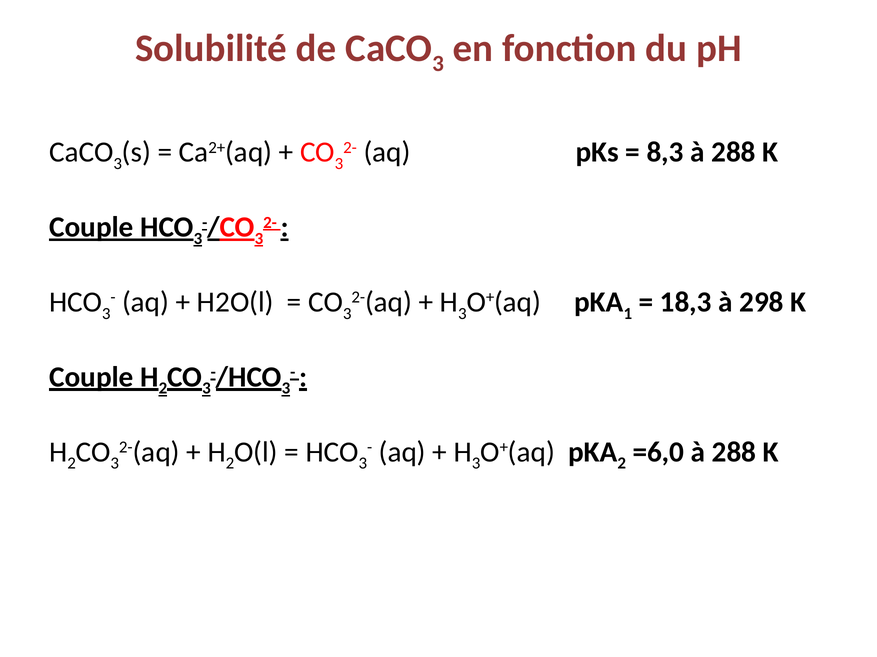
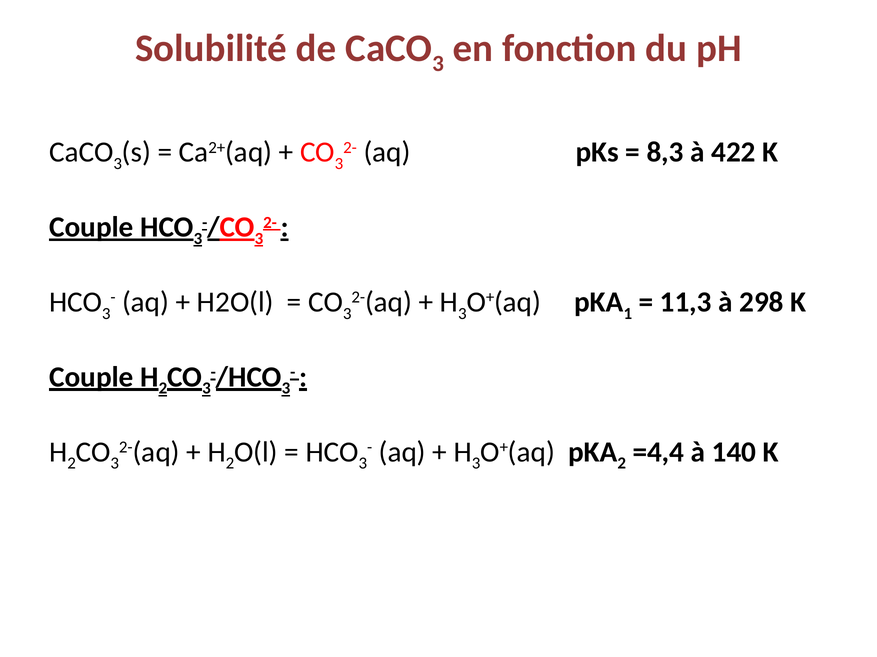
8,3 à 288: 288 -> 422
18,3: 18,3 -> 11,3
=6,0: =6,0 -> =4,4
288 at (734, 452): 288 -> 140
